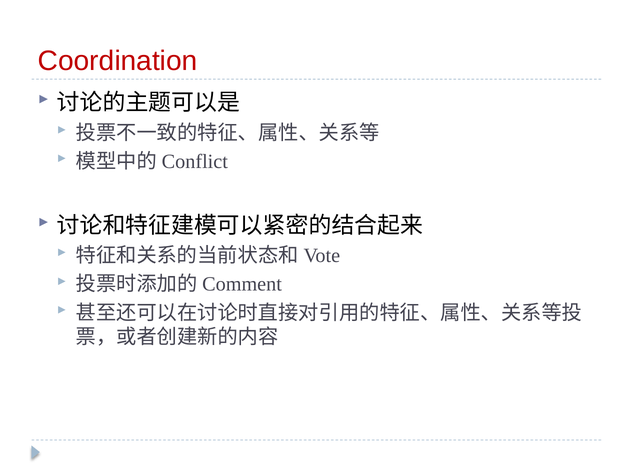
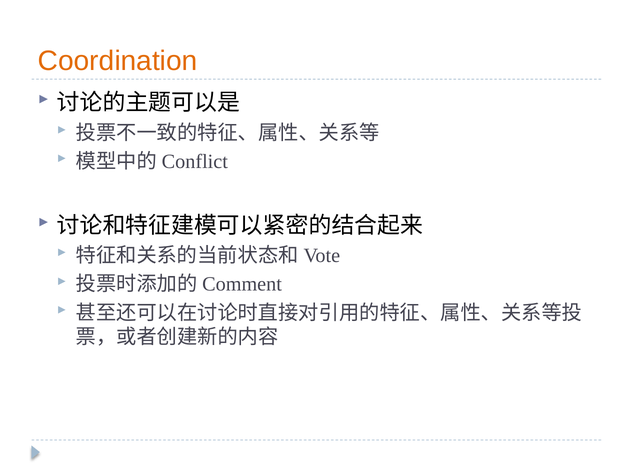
Coordination colour: red -> orange
